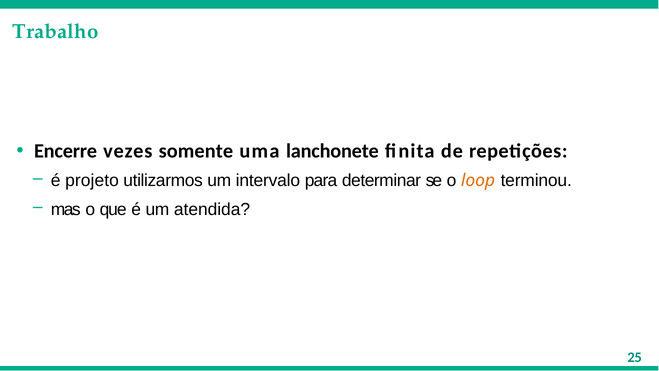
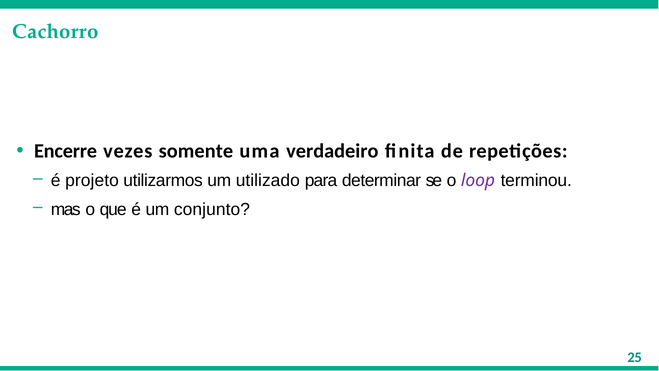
Trabalho: Trabalho -> Cachorro
lanchonete: lanchonete -> verdadeiro
intervalo: intervalo -> utilizado
loop colour: orange -> purple
atendida: atendida -> conjunto
